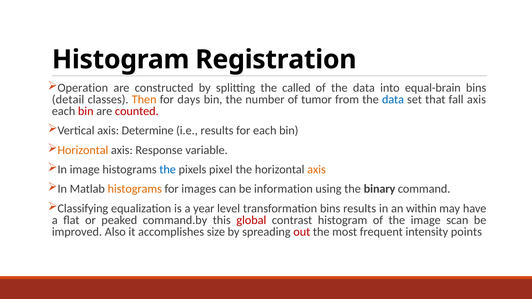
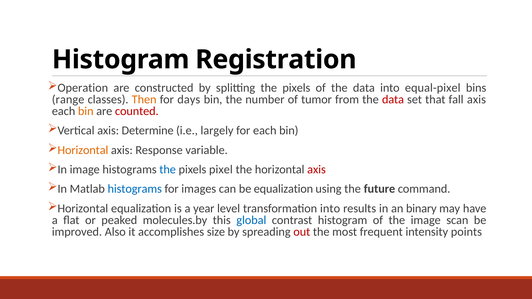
splitting the called: called -> pixels
equal-brain: equal-brain -> equal-pixel
detail: detail -> range
data at (393, 100) colour: blue -> red
bin at (86, 111) colour: red -> orange
i.e results: results -> largely
axis at (317, 170) colour: orange -> red
histograms at (135, 189) colour: orange -> blue
be information: information -> equalization
binary: binary -> future
Classifying at (83, 209): Classifying -> Horizontal
transformation bins: bins -> into
within: within -> binary
command.by: command.by -> molecules.by
global colour: red -> blue
